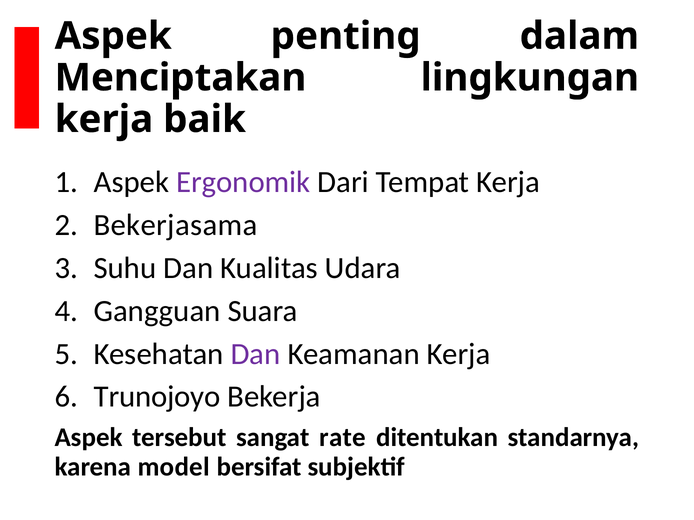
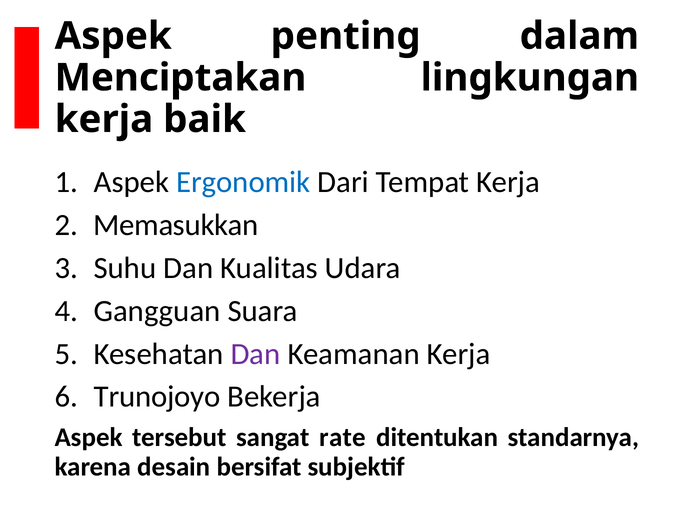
Ergonomik colour: purple -> blue
Bekerjasama: Bekerjasama -> Memasukkan
model: model -> desain
